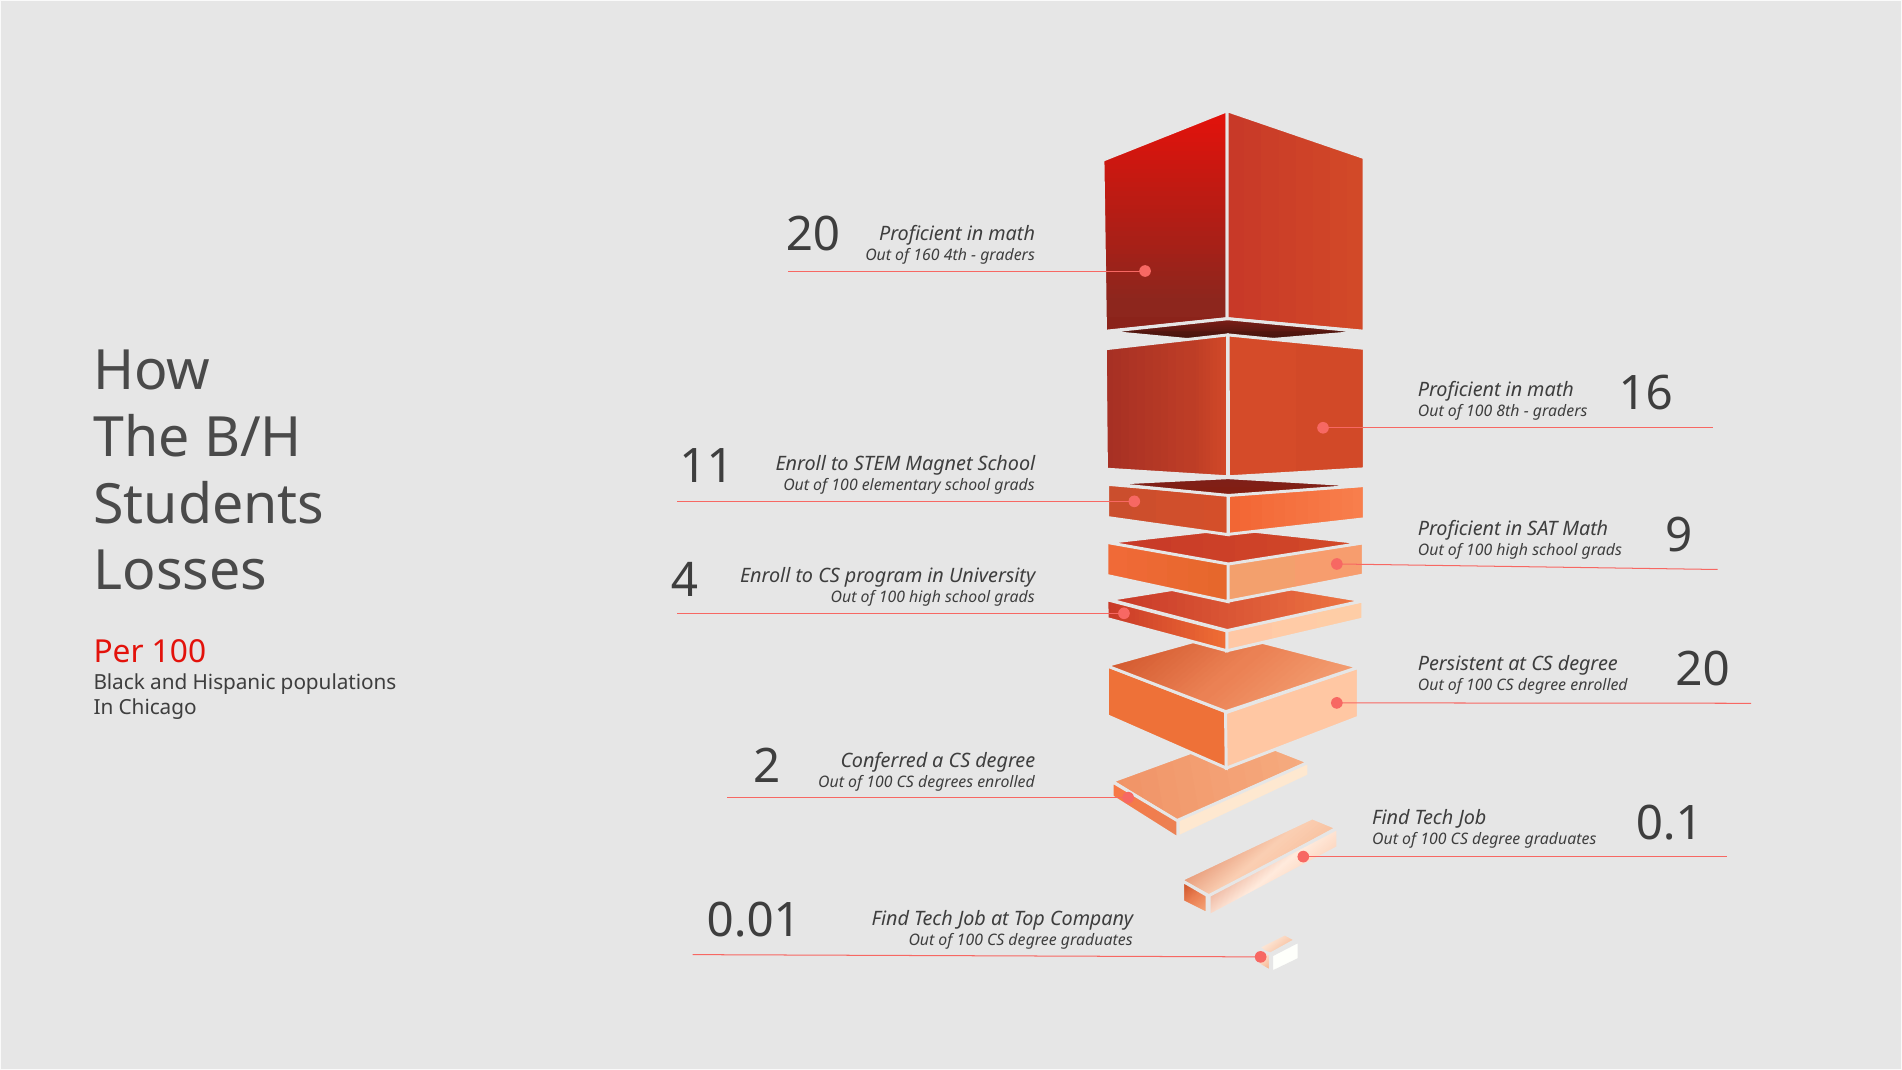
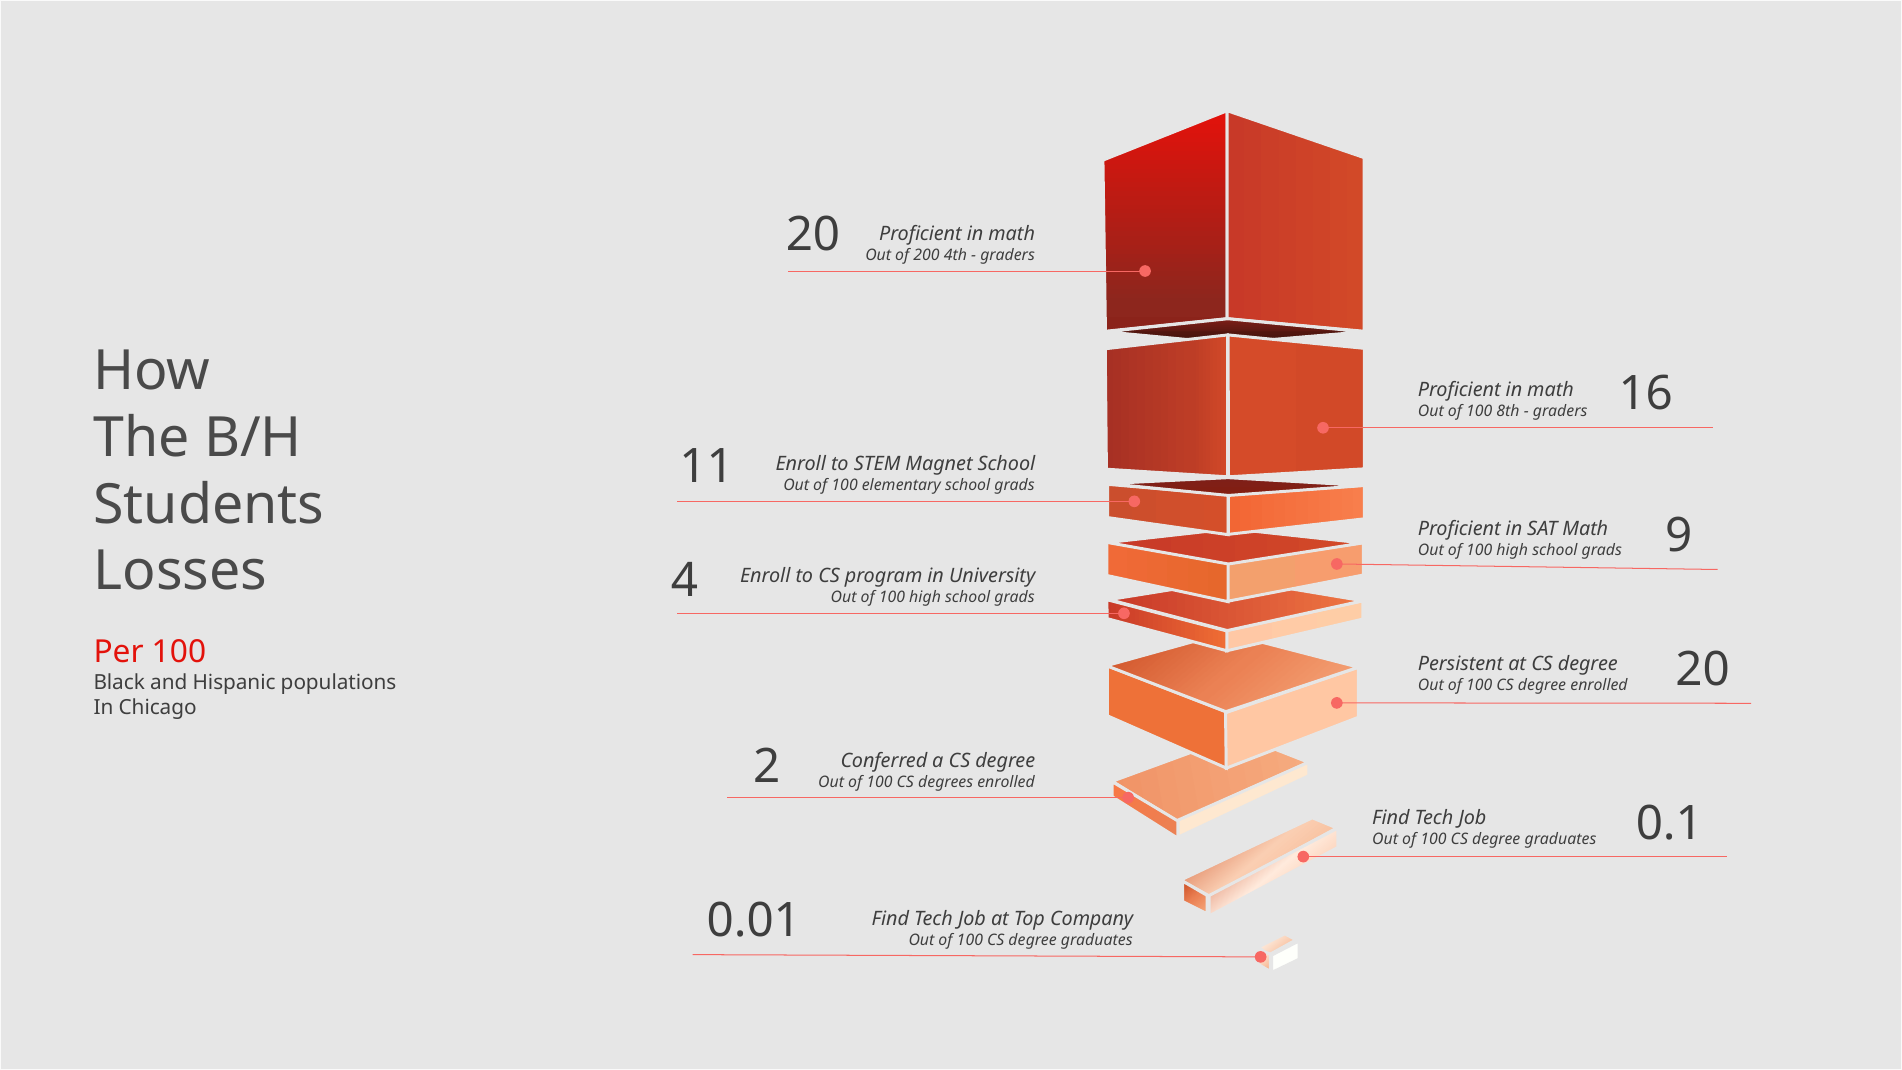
160: 160 -> 200
